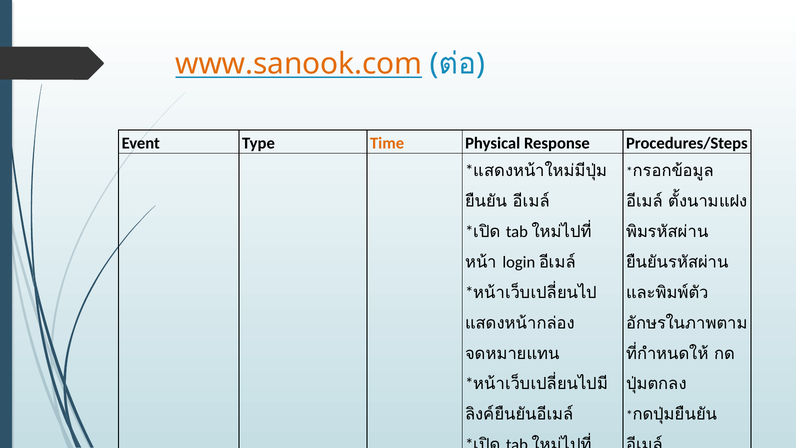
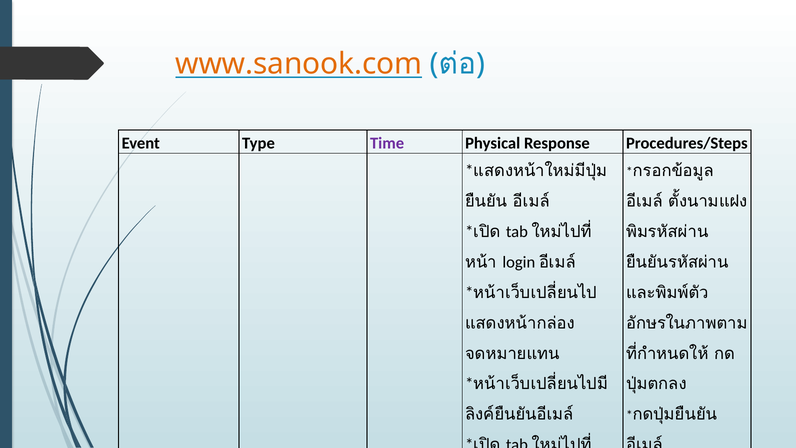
Time colour: orange -> purple
